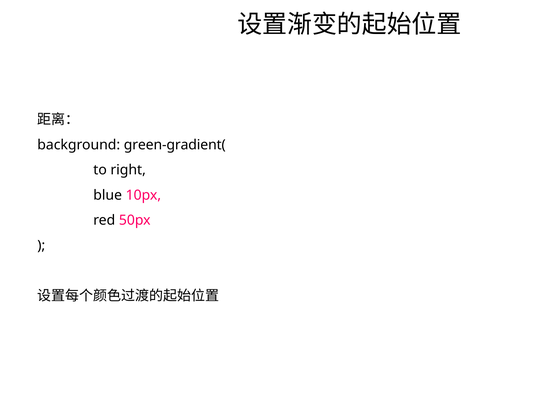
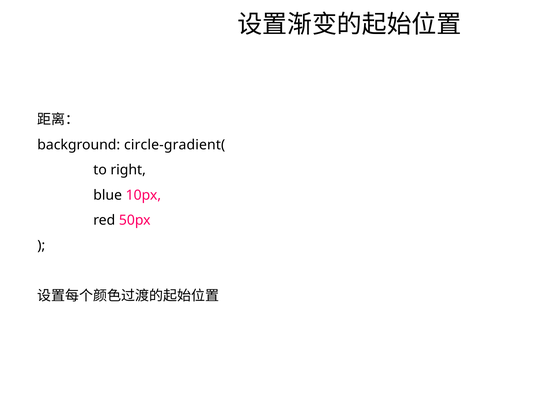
green-gradient(: green-gradient( -> circle-gradient(
